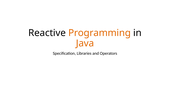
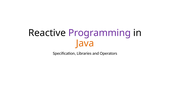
Programming colour: orange -> purple
